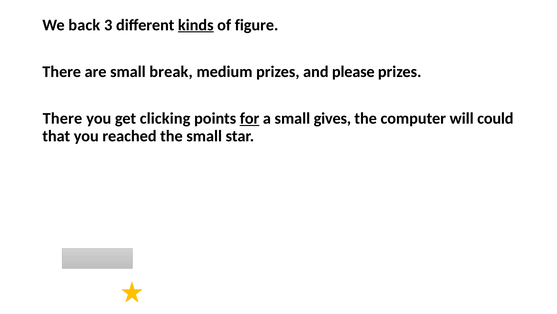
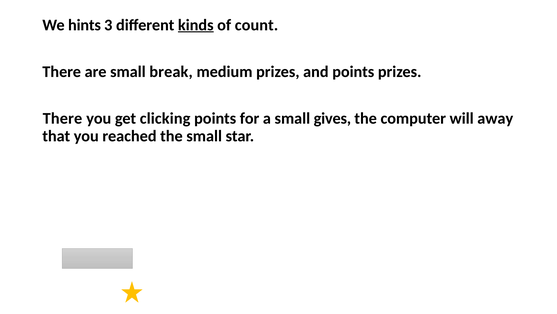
back: back -> hints
figure: figure -> count
and please: please -> points
for underline: present -> none
could: could -> away
